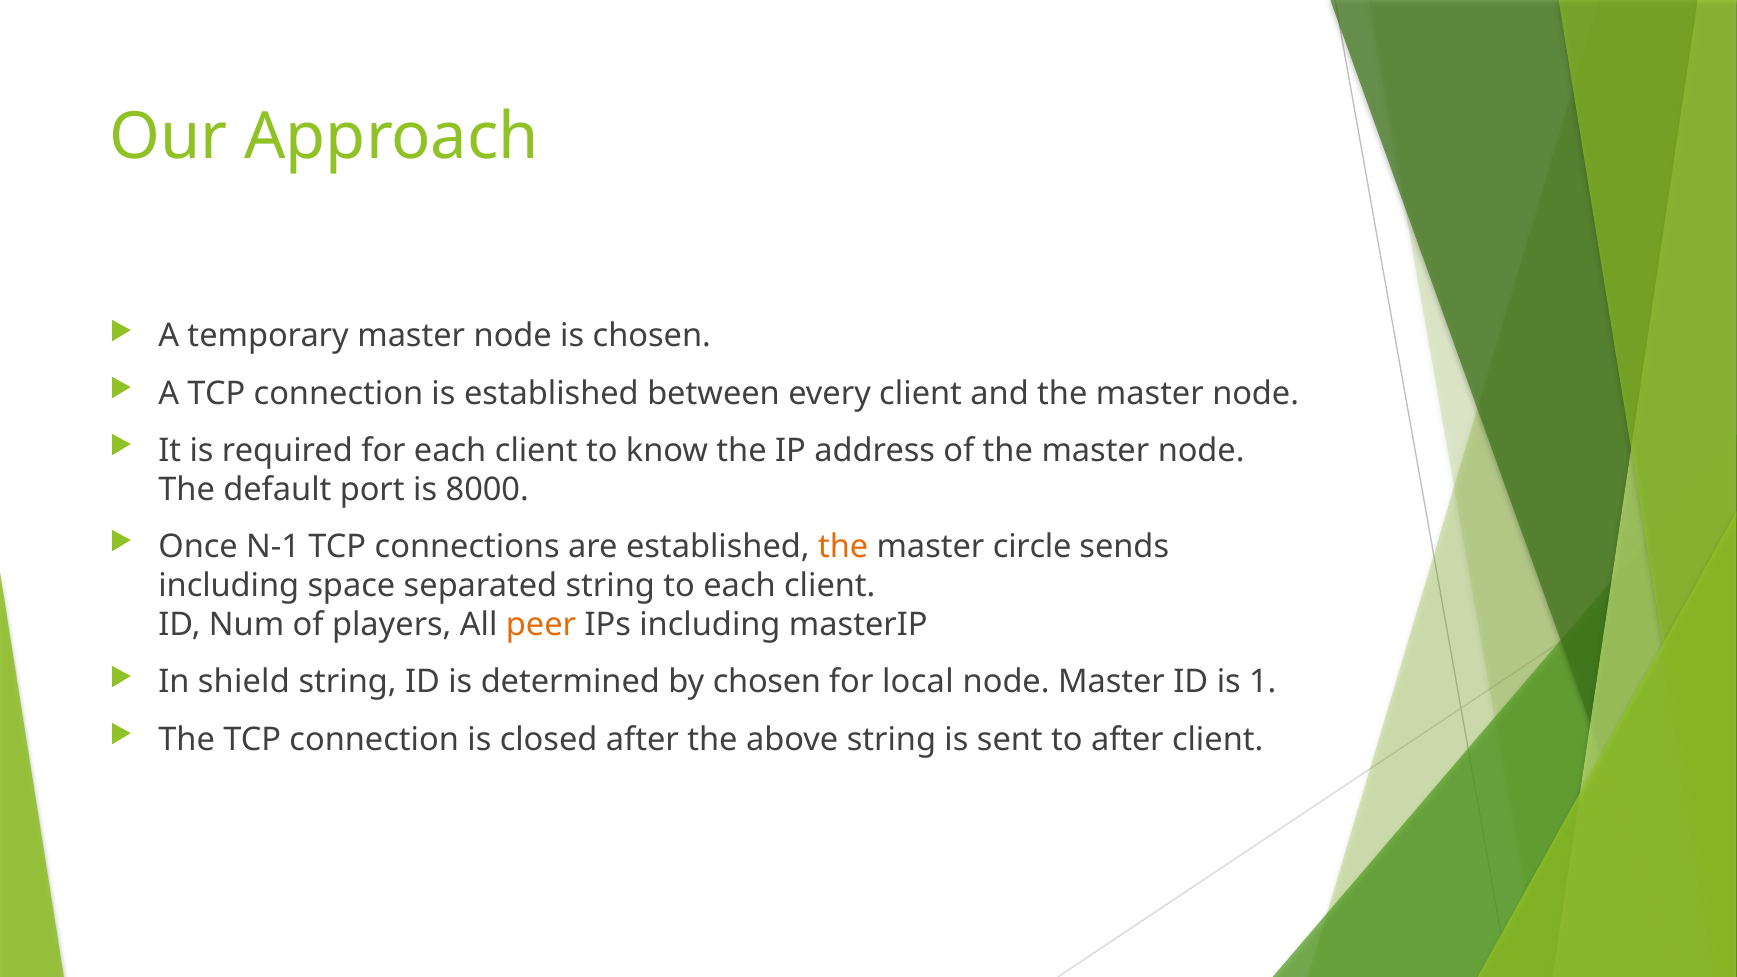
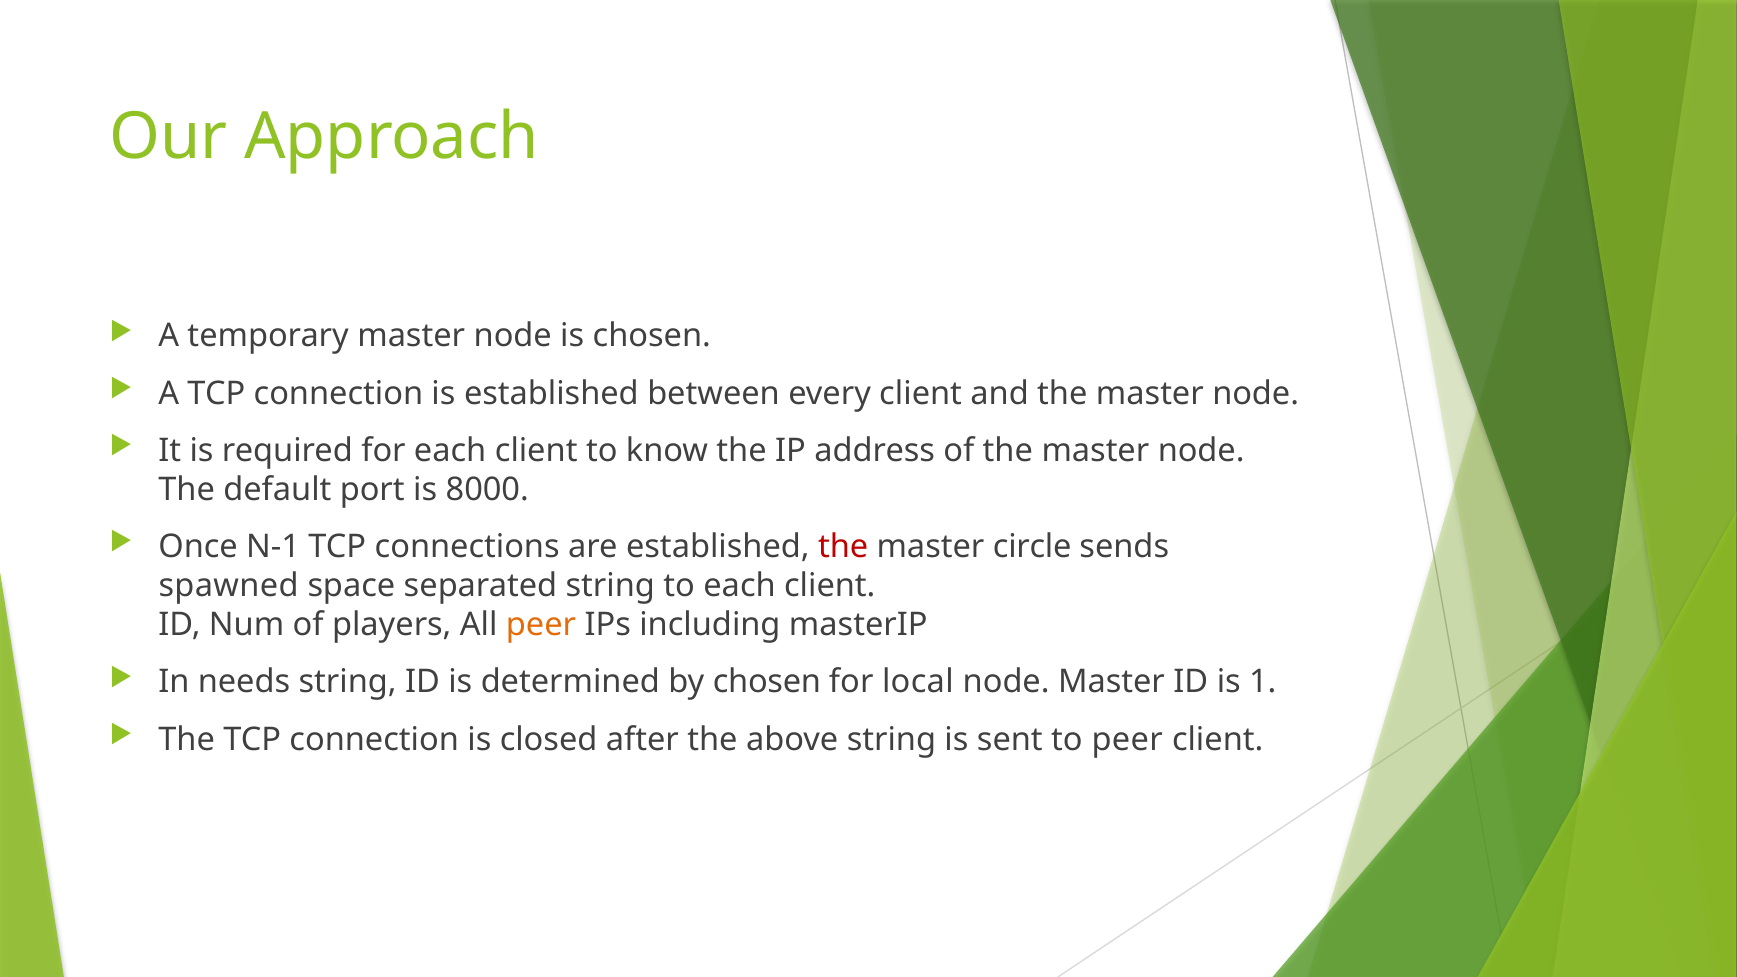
the at (843, 547) colour: orange -> red
including at (229, 586): including -> spawned
shield: shield -> needs
to after: after -> peer
